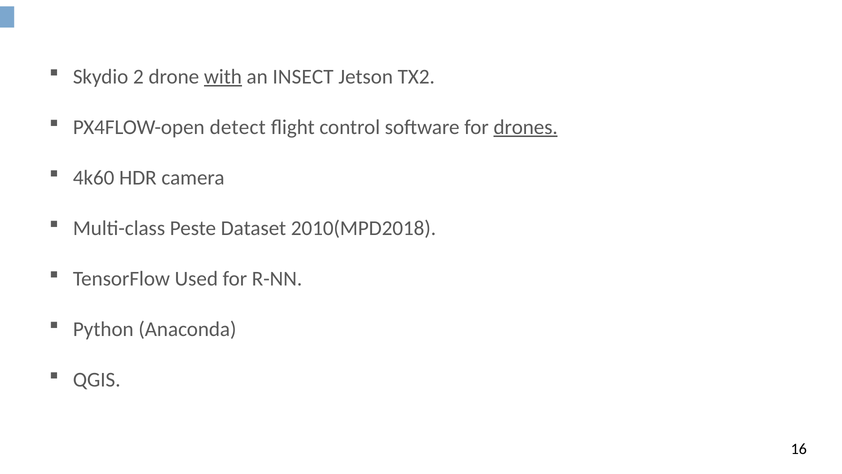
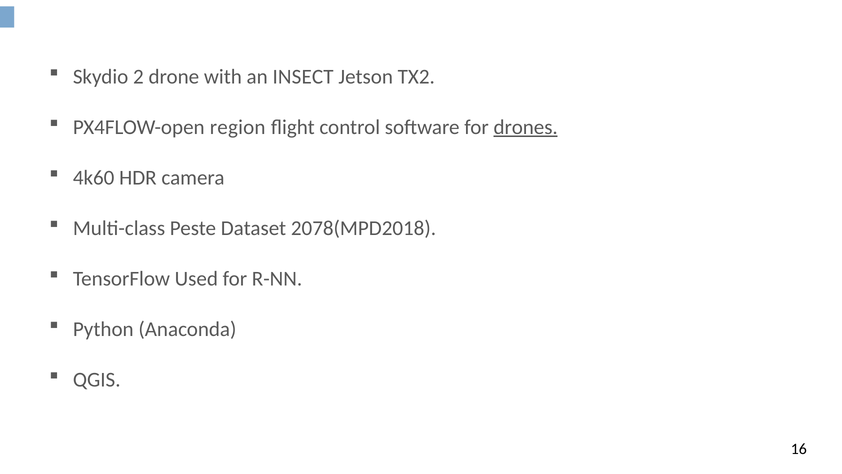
with underline: present -> none
detect: detect -> region
2010(MPD2018: 2010(MPD2018 -> 2078(MPD2018
